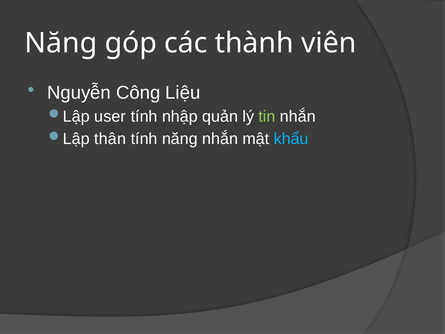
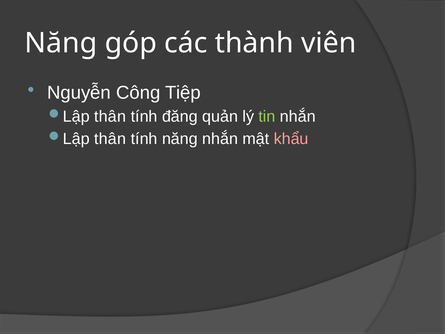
Liệu: Liệu -> Tiệp
user at (110, 116): user -> thân
nhập: nhập -> đăng
khẩu colour: light blue -> pink
